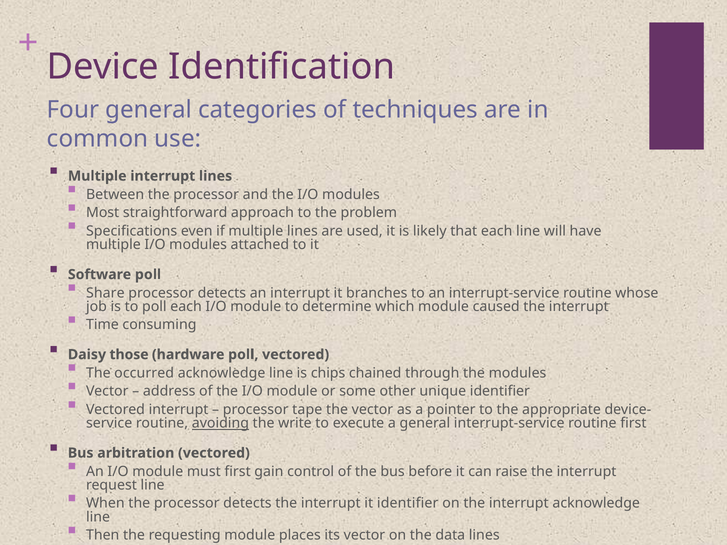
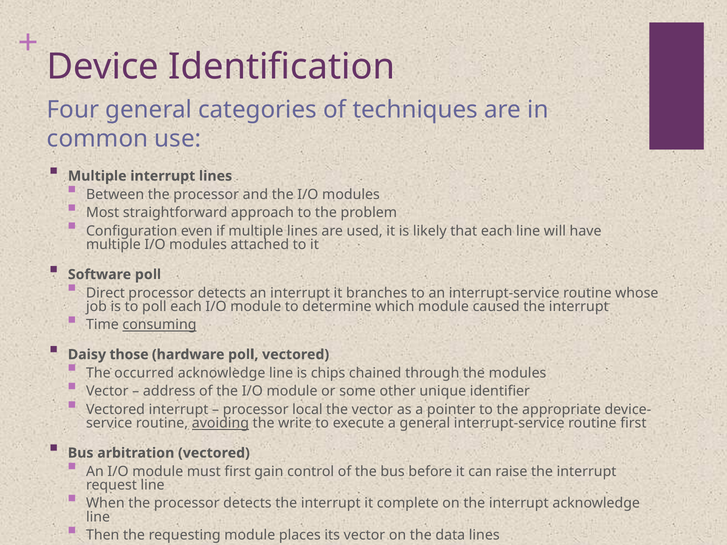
Specifications: Specifications -> Configuration
Share: Share -> Direct
consuming underline: none -> present
tape: tape -> local
it identifier: identifier -> complete
